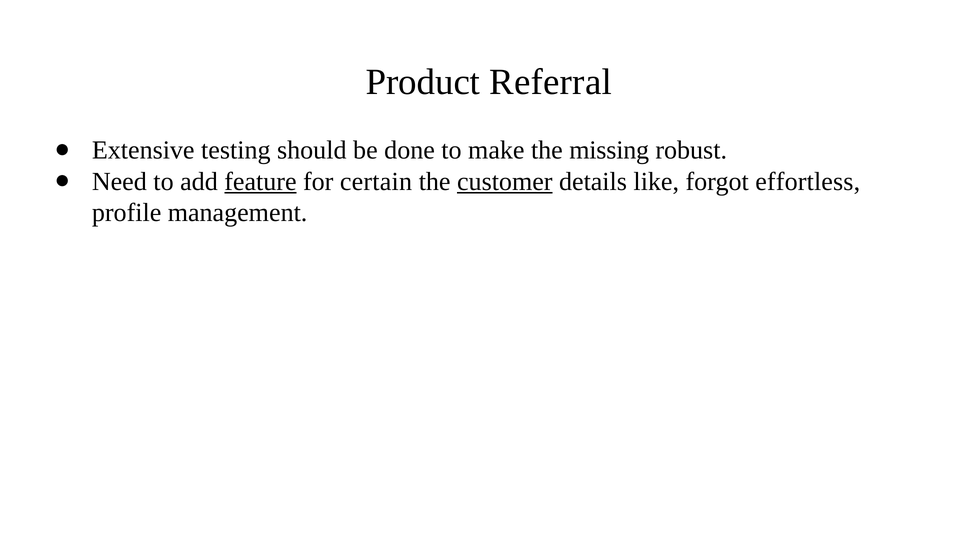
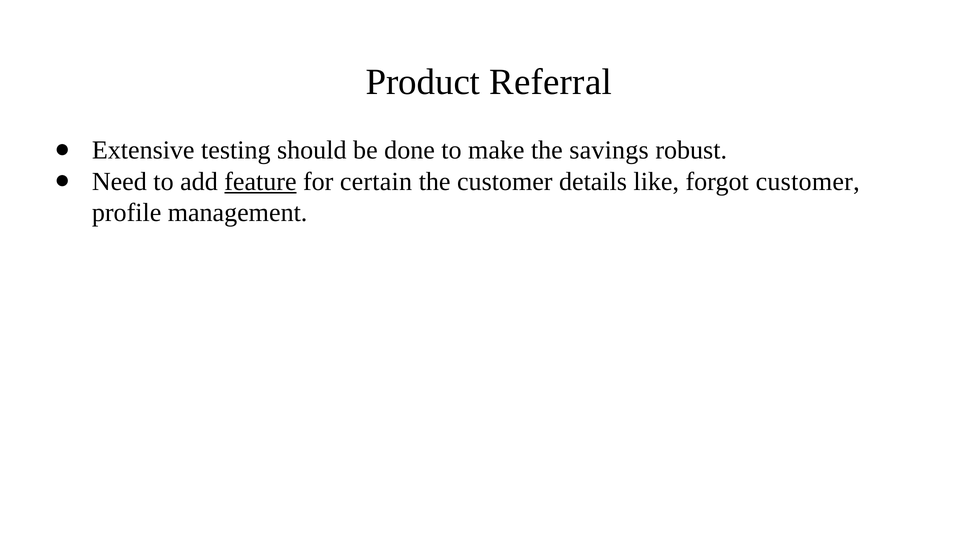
missing: missing -> savings
customer at (505, 181) underline: present -> none
forgot effortless: effortless -> customer
